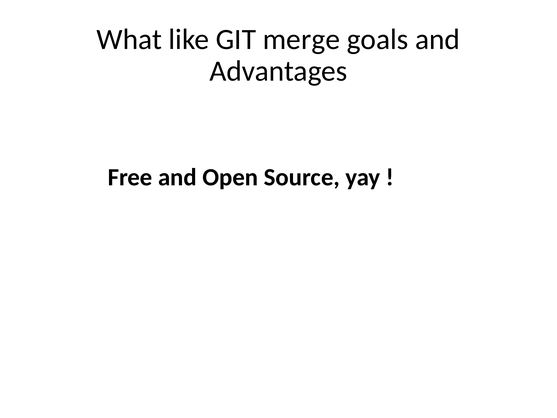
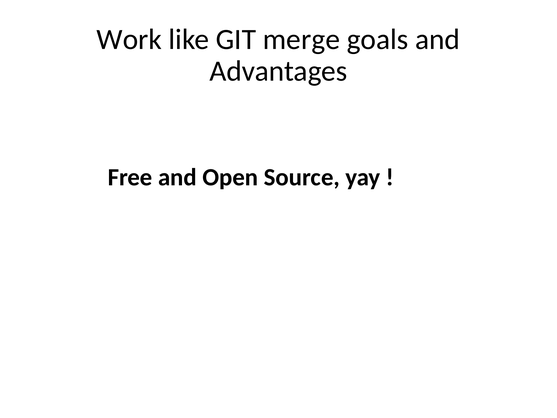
What: What -> Work
